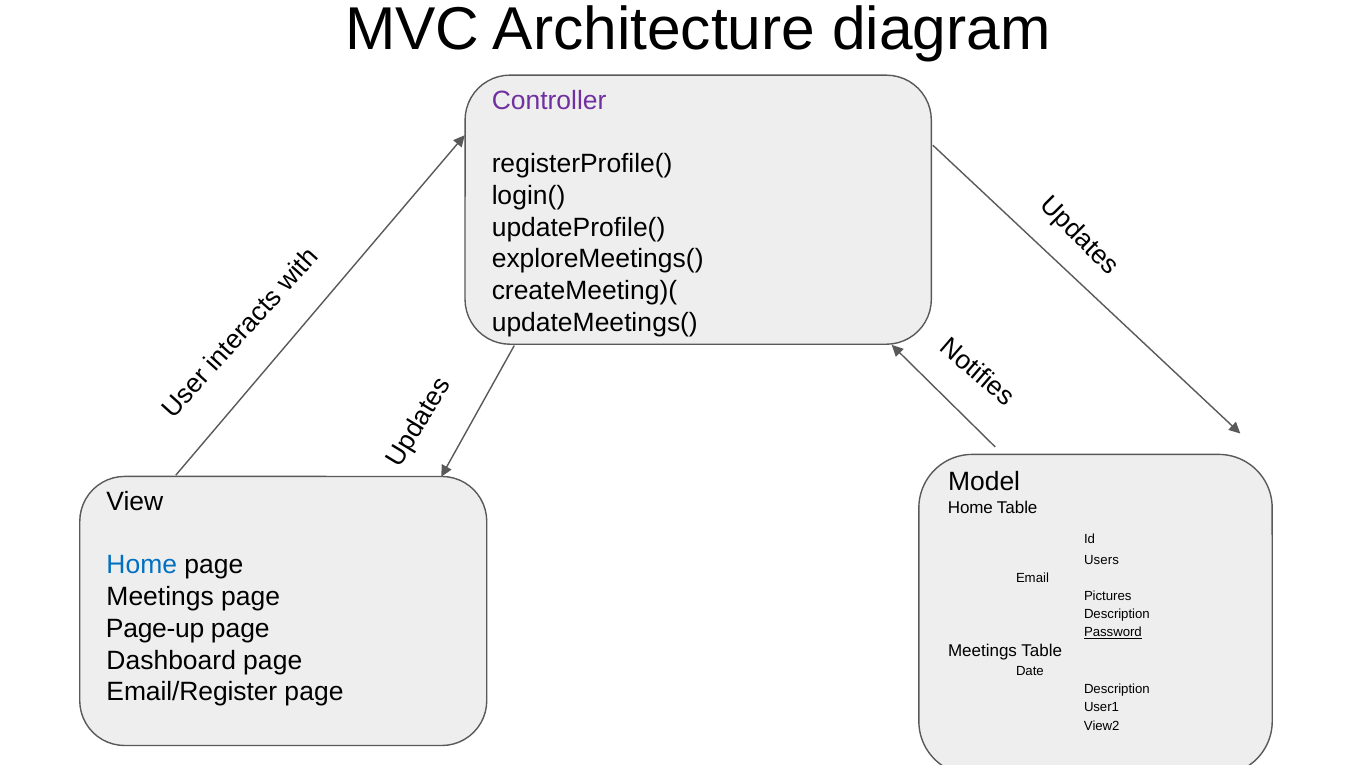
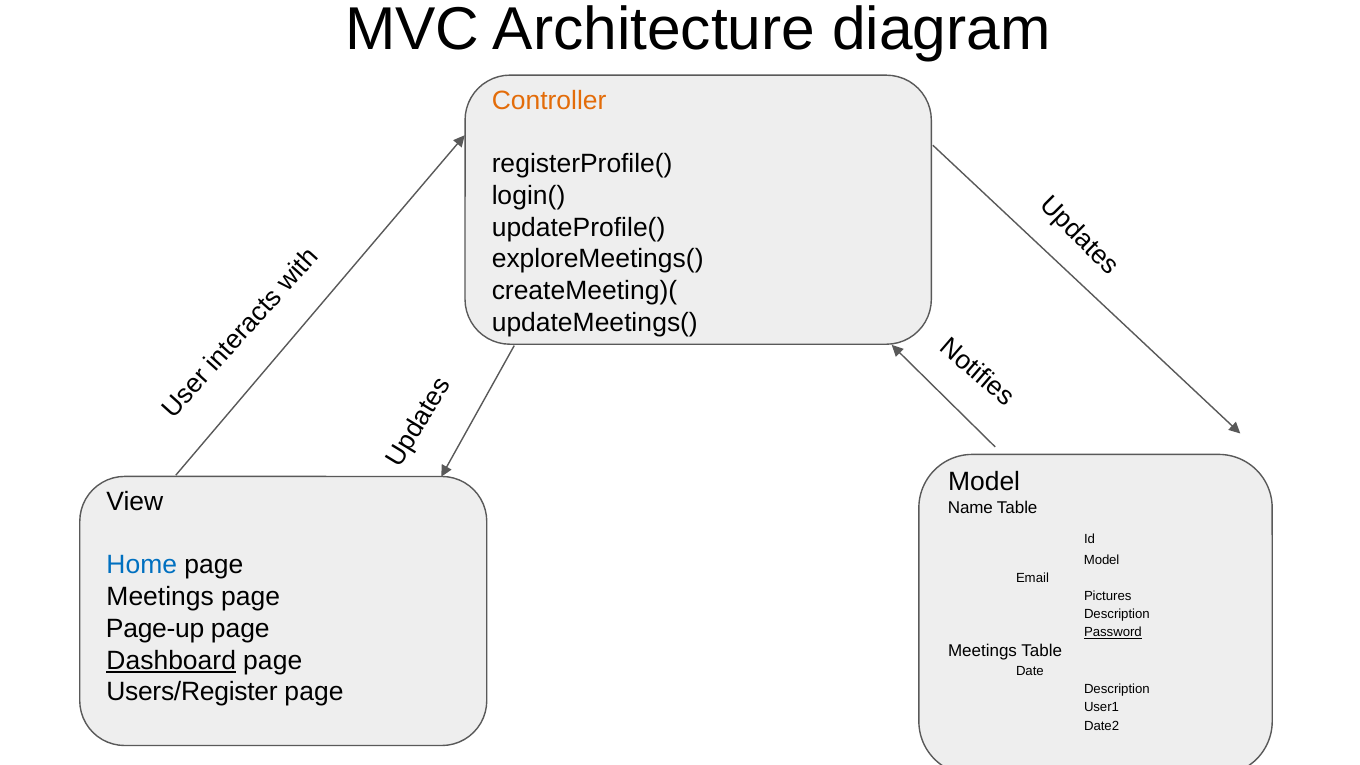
Controller colour: purple -> orange
Home at (970, 508): Home -> Name
Users at (1102, 560): Users -> Model
Dashboard underline: none -> present
Email/Register: Email/Register -> Users/Register
View2: View2 -> Date2
